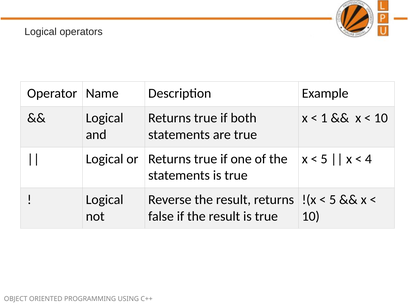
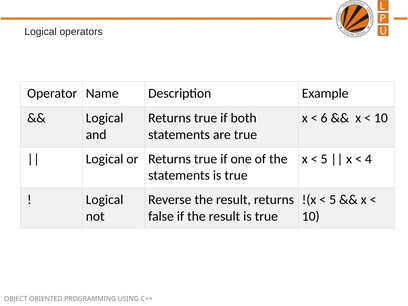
1: 1 -> 6
